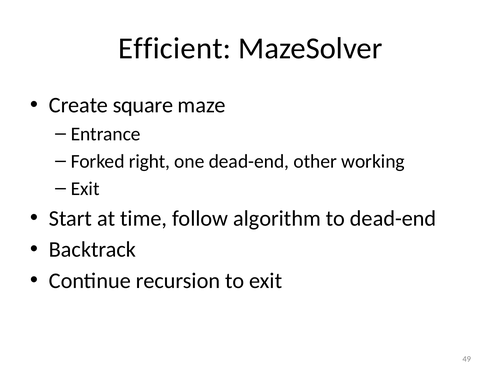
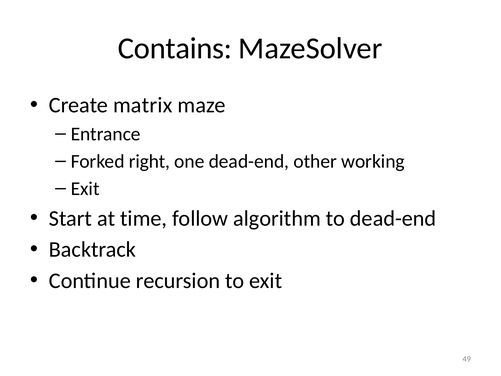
Efficient: Efficient -> Contains
square: square -> matrix
